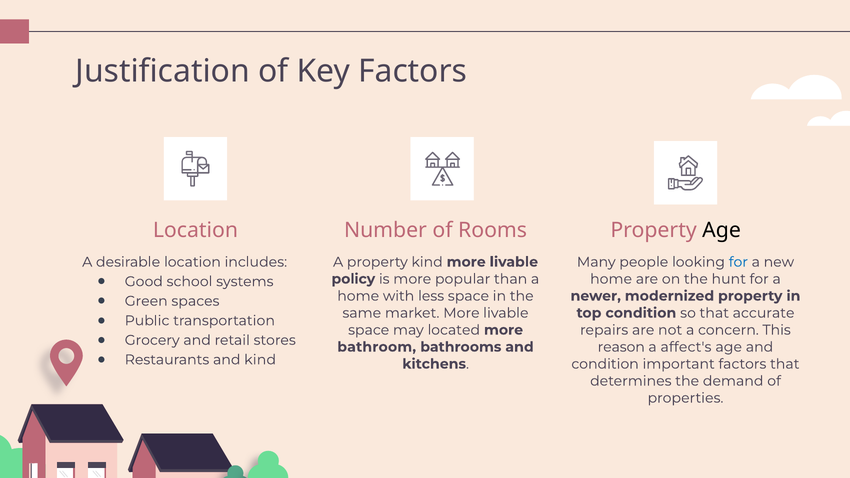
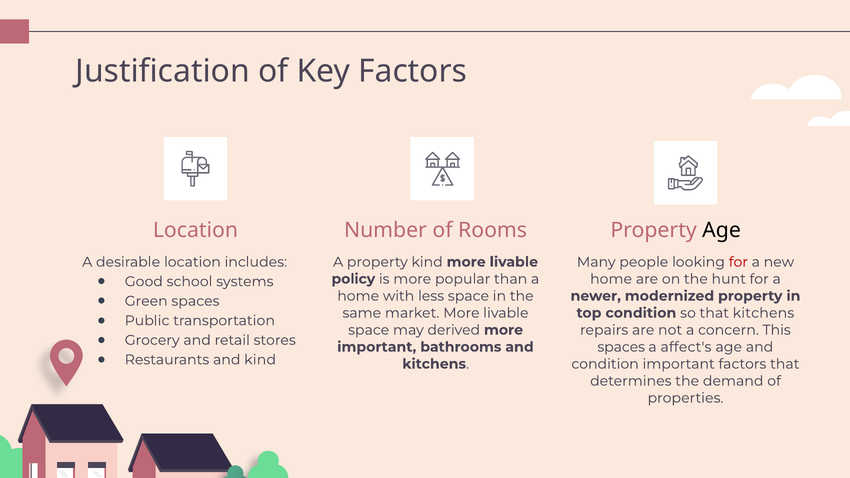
for at (738, 262) colour: blue -> red
that accurate: accurate -> kitchens
located: located -> derived
bathroom at (377, 347): bathroom -> important
reason at (621, 347): reason -> spaces
